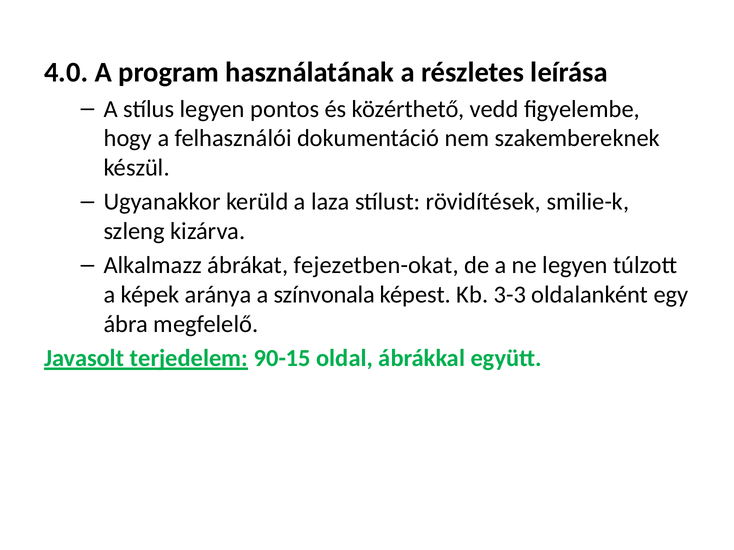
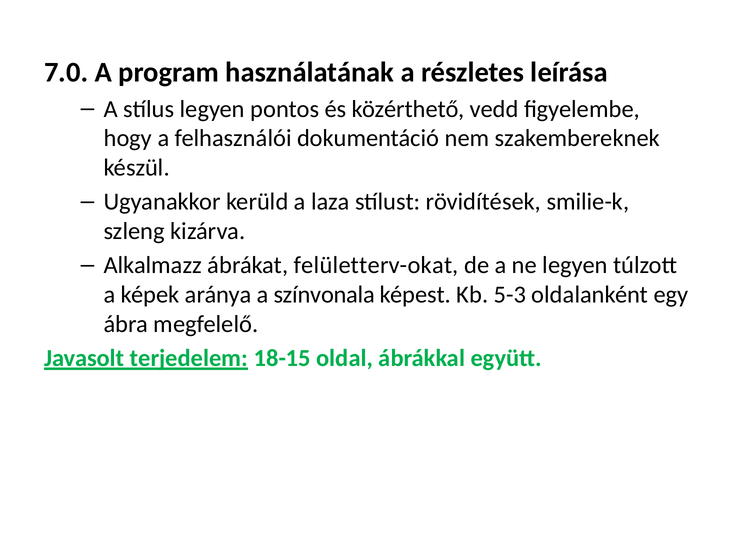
4.0: 4.0 -> 7.0
fejezetben-okat: fejezetben-okat -> felületterv-okat
3-3: 3-3 -> 5-3
90-15: 90-15 -> 18-15
